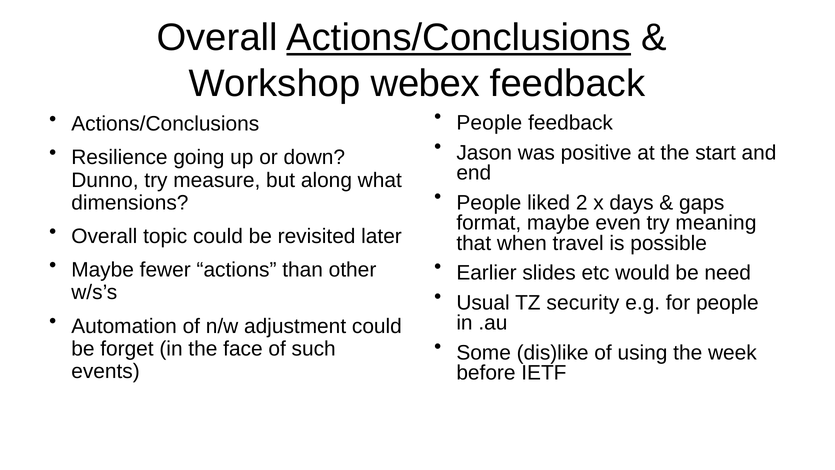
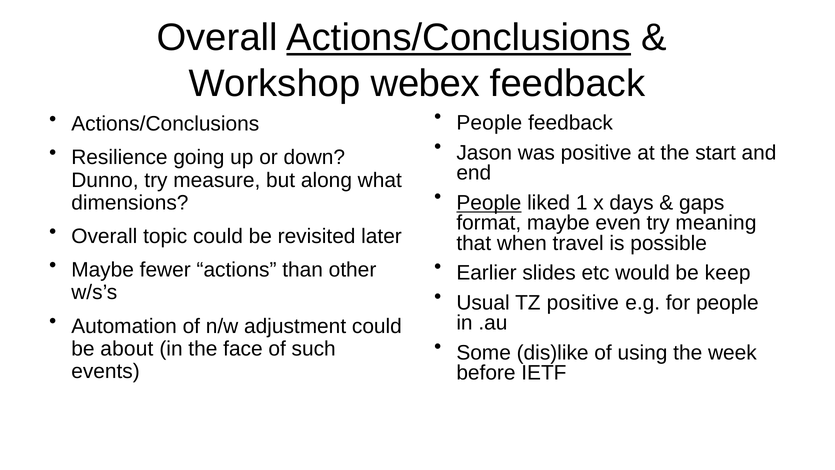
People at (489, 203) underline: none -> present
2: 2 -> 1
need: need -> keep
TZ security: security -> positive
forget: forget -> about
